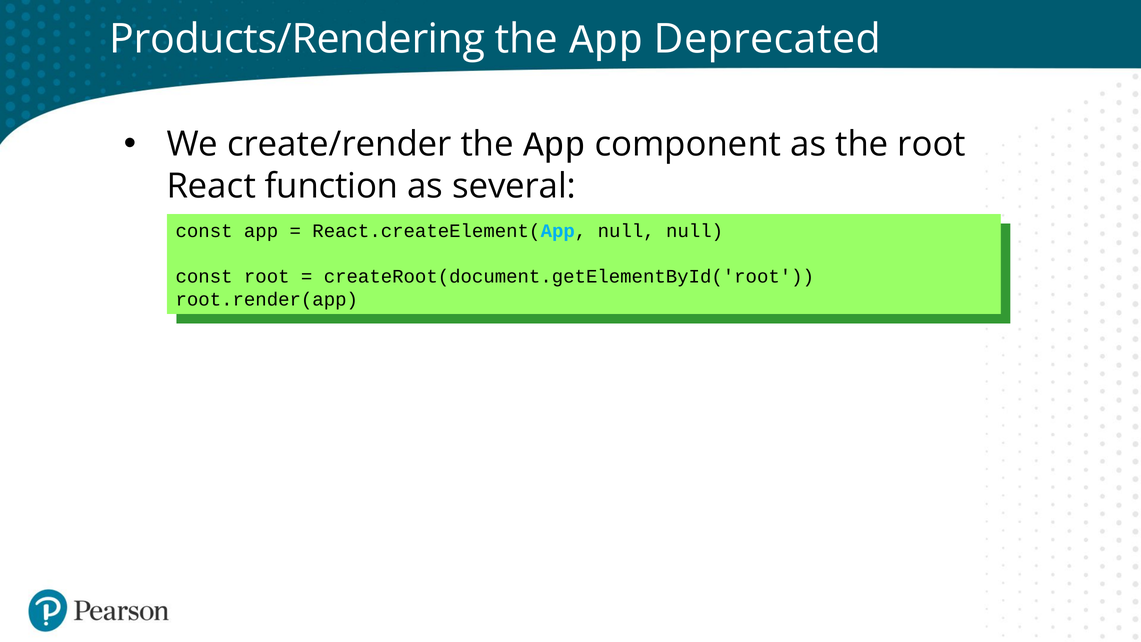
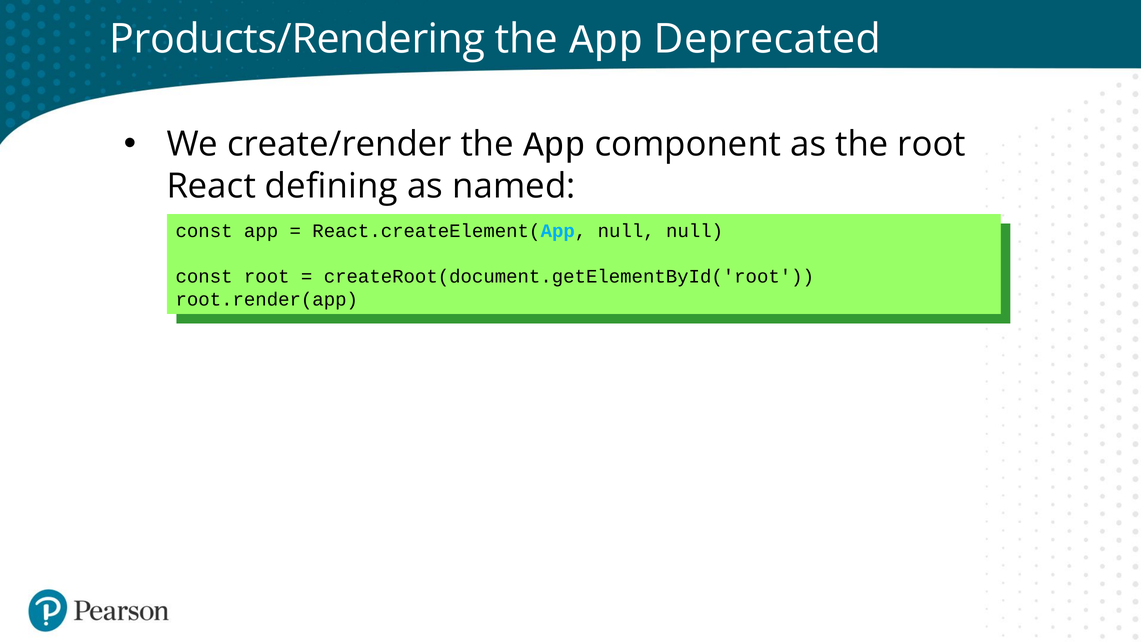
function: function -> defining
several: several -> named
